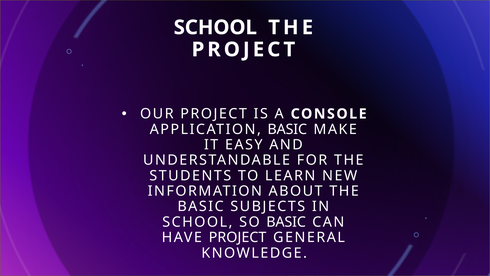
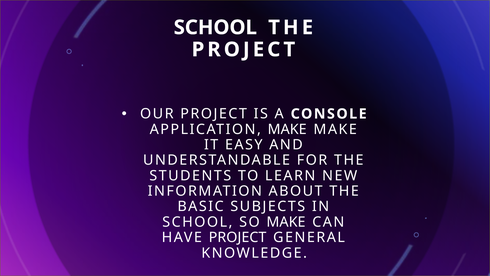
APPLICATION BASIC: BASIC -> MAKE
SO BASIC: BASIC -> MAKE
